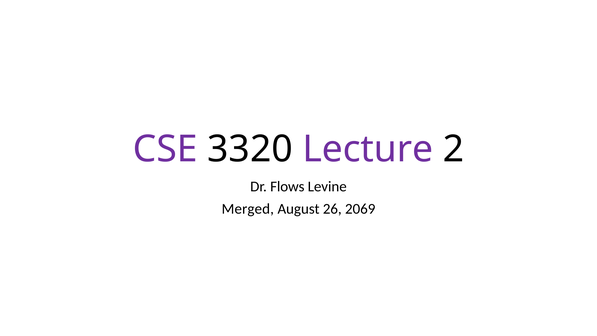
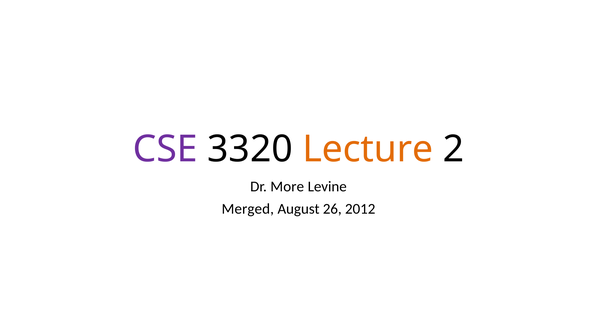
Lecture colour: purple -> orange
Flows: Flows -> More
2069: 2069 -> 2012
